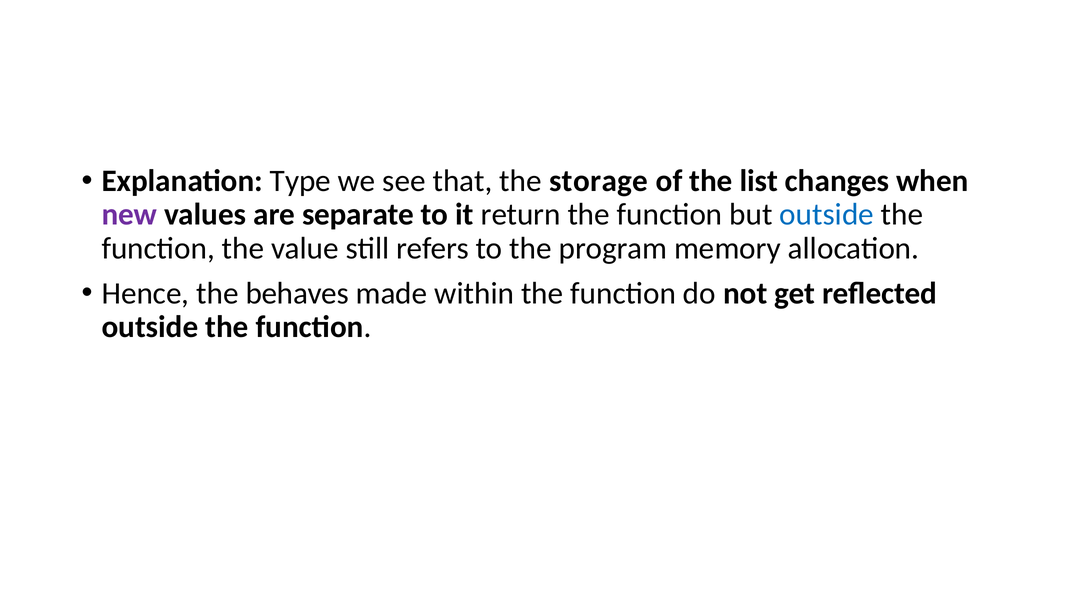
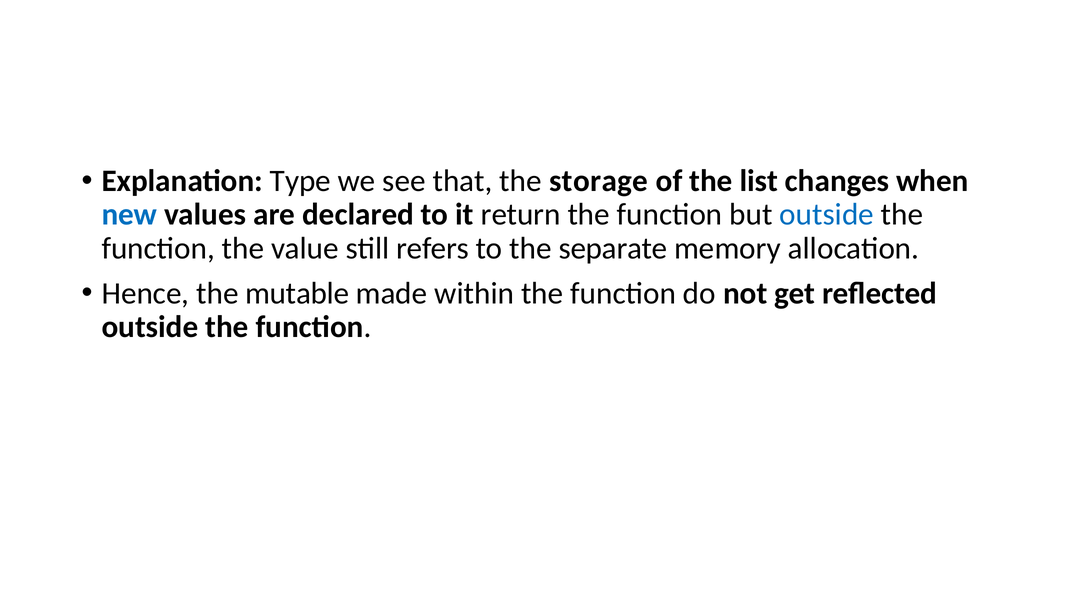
new colour: purple -> blue
separate: separate -> declared
program: program -> separate
behaves: behaves -> mutable
